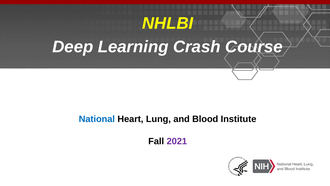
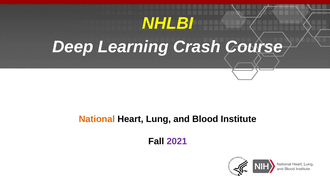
National colour: blue -> orange
